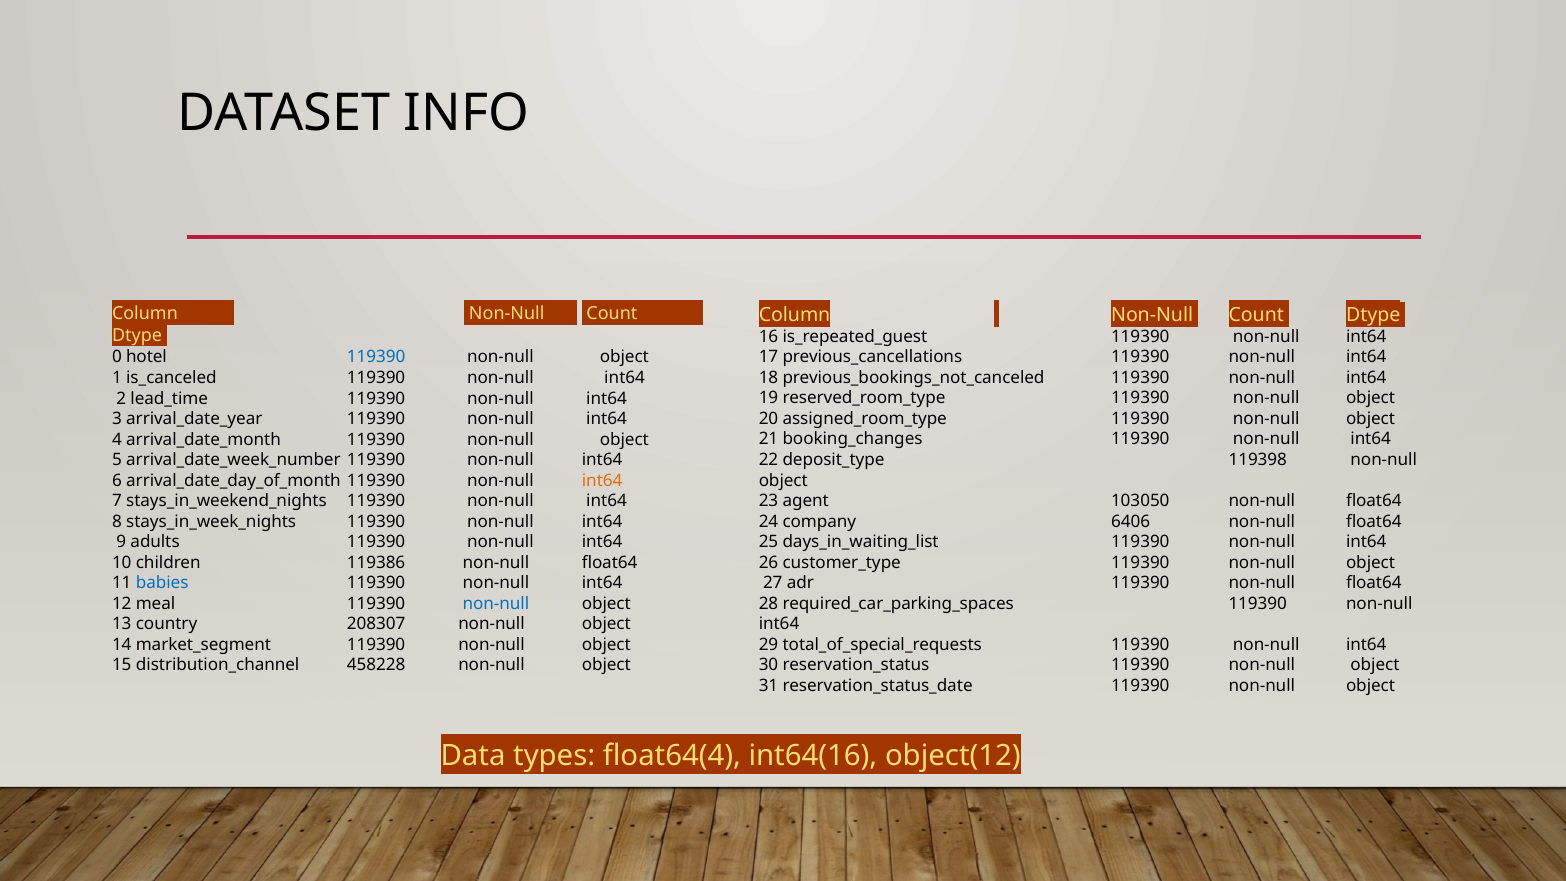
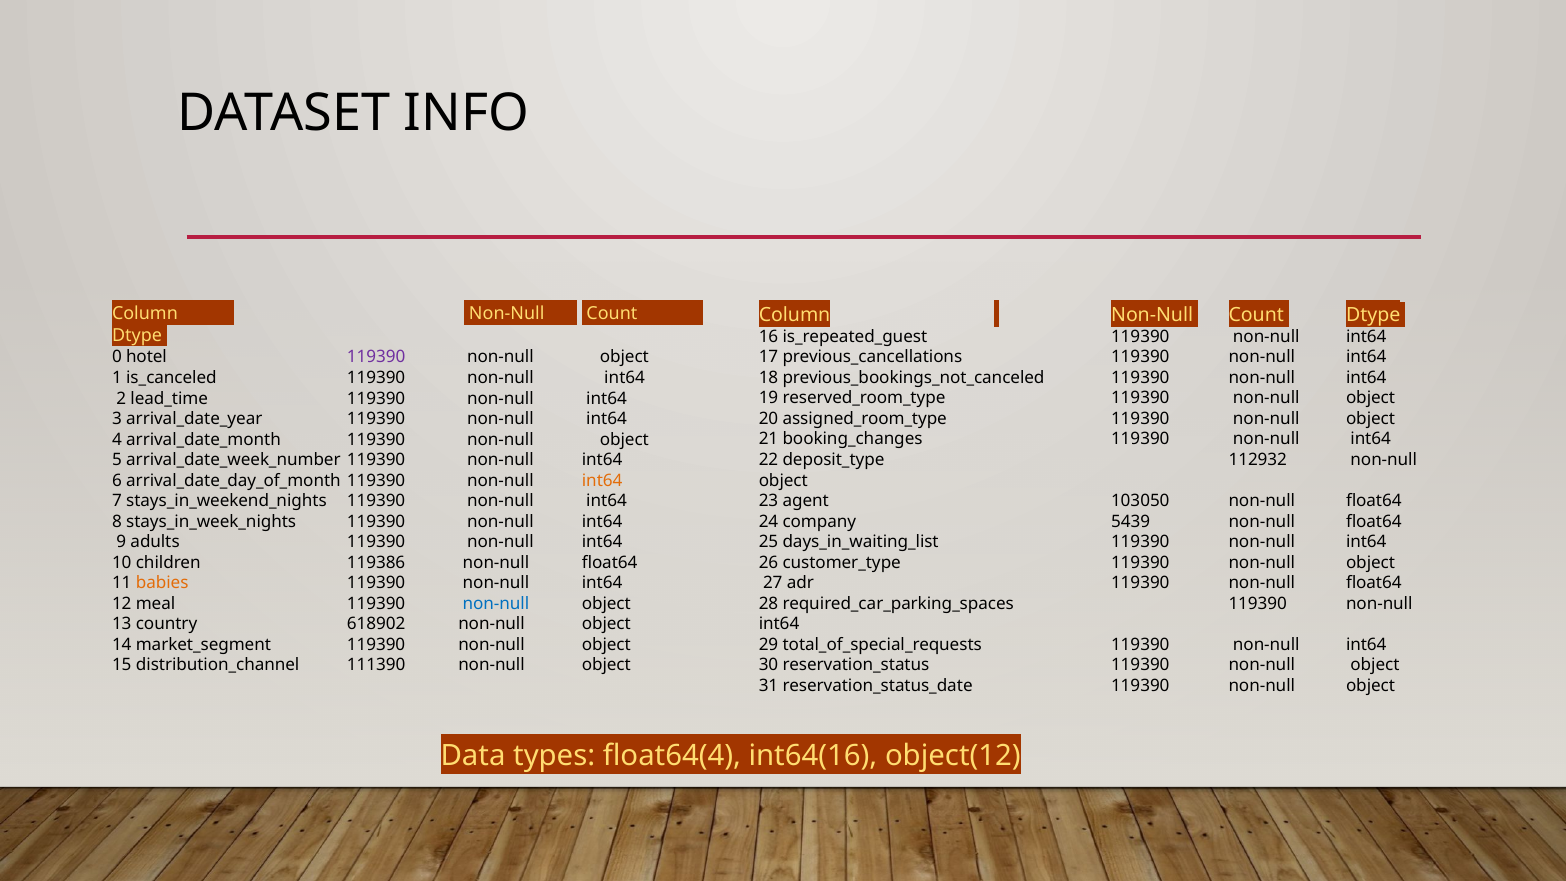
119390 at (376, 357) colour: blue -> purple
119398: 119398 -> 112932
6406: 6406 -> 5439
babies colour: blue -> orange
208307: 208307 -> 618902
458228: 458228 -> 111390
